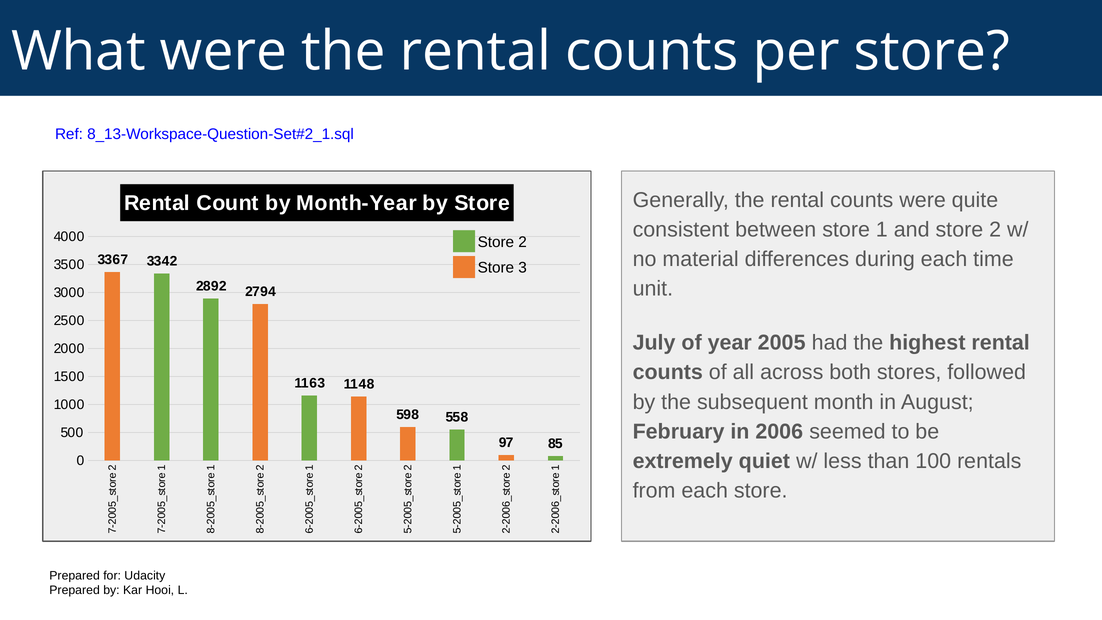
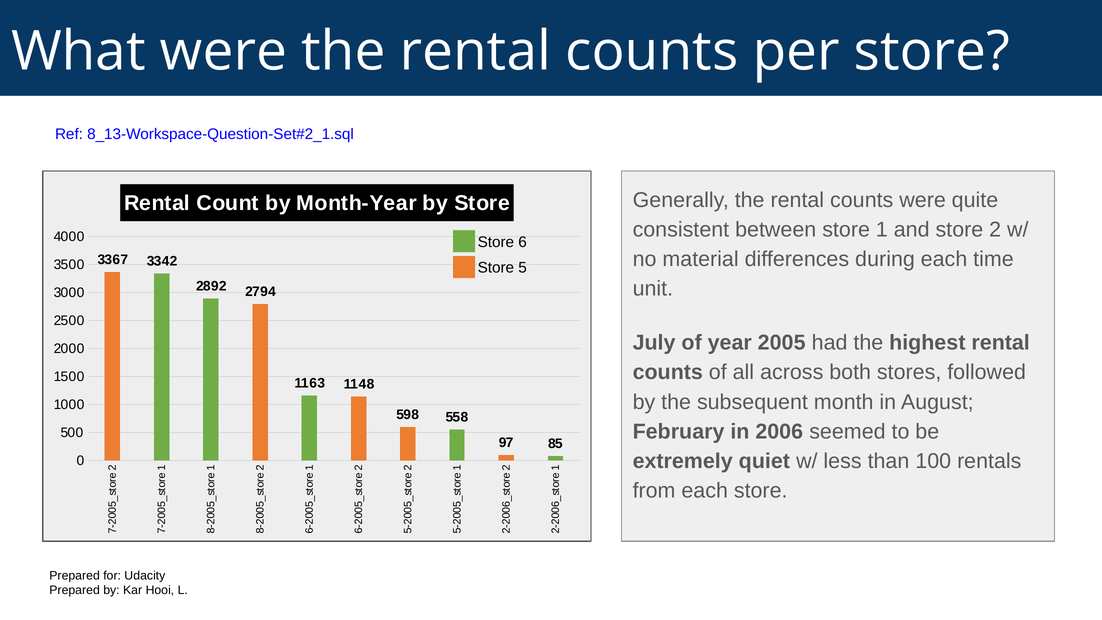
2 at (523, 242): 2 -> 6
Store 3: 3 -> 5
